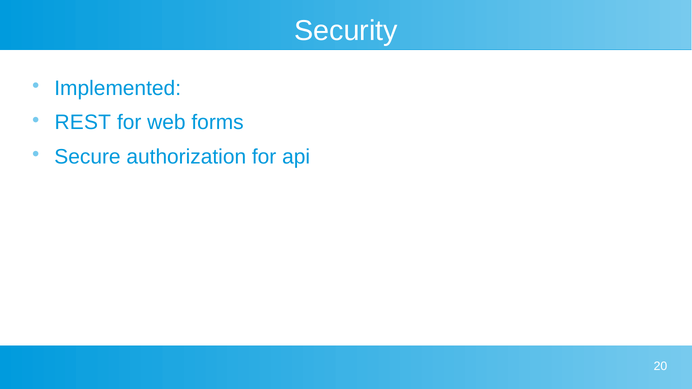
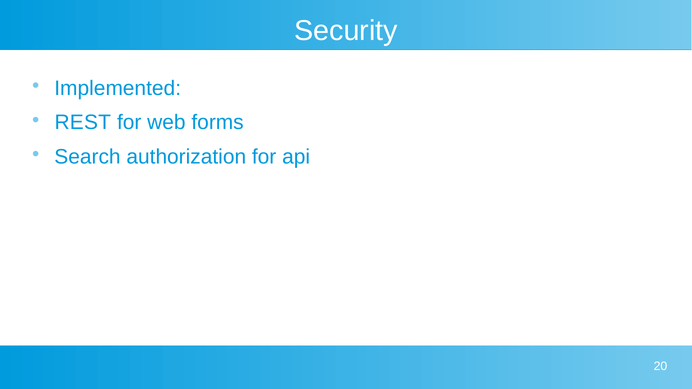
Secure: Secure -> Search
